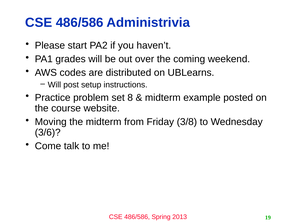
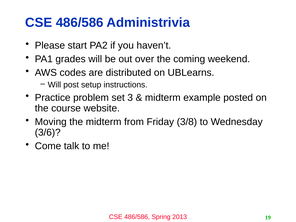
8: 8 -> 3
